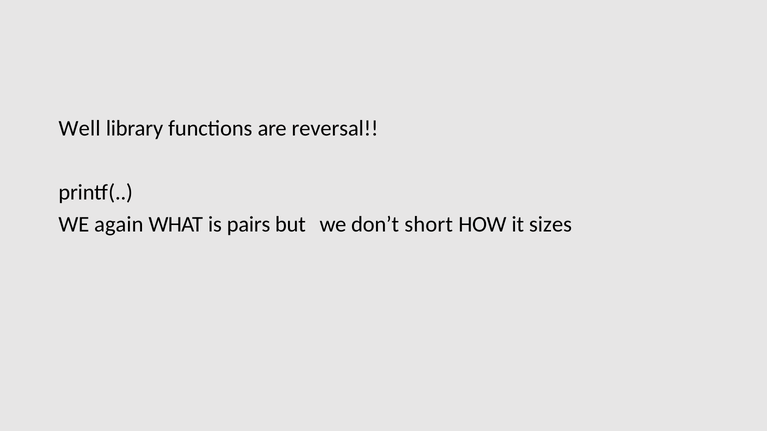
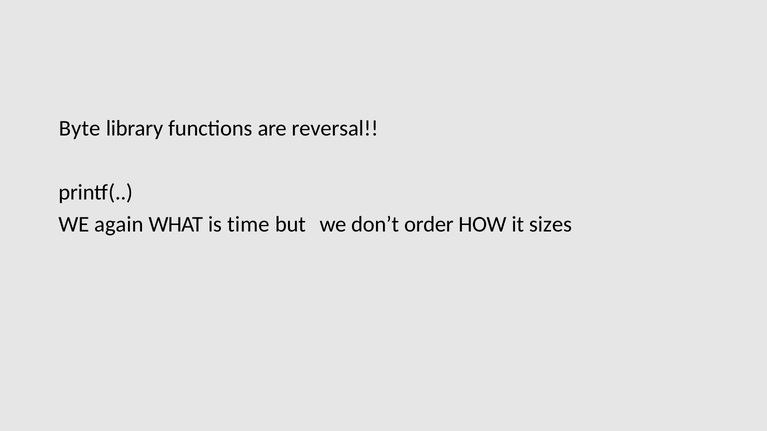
Well: Well -> Byte
pairs: pairs -> time
short: short -> order
